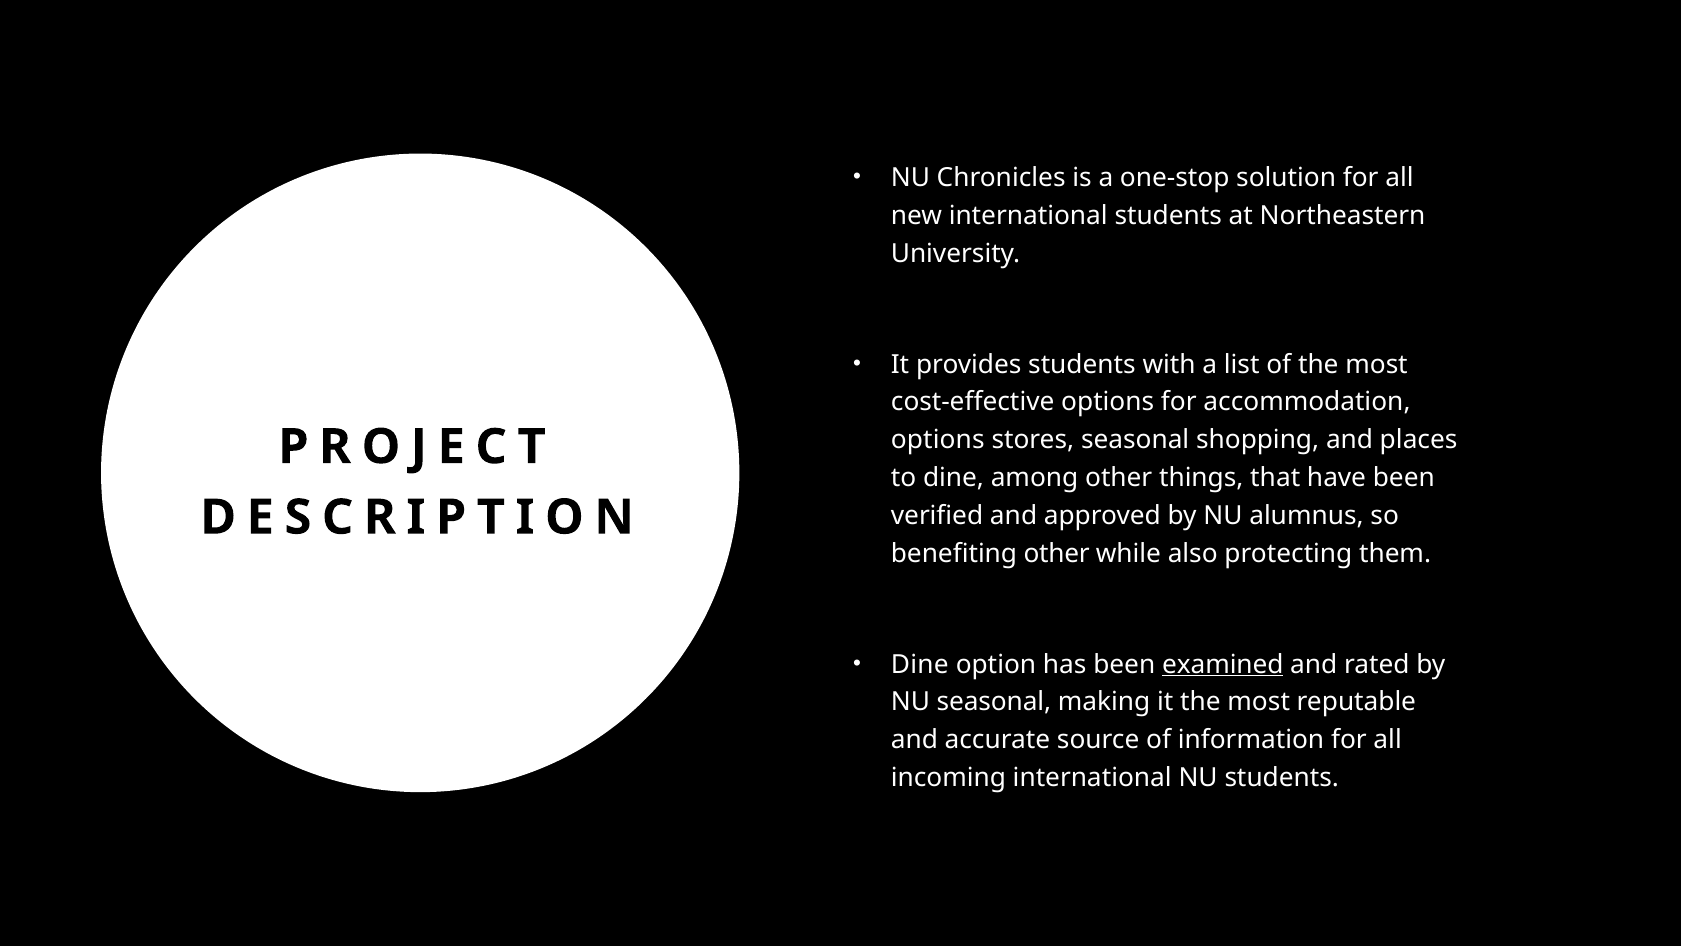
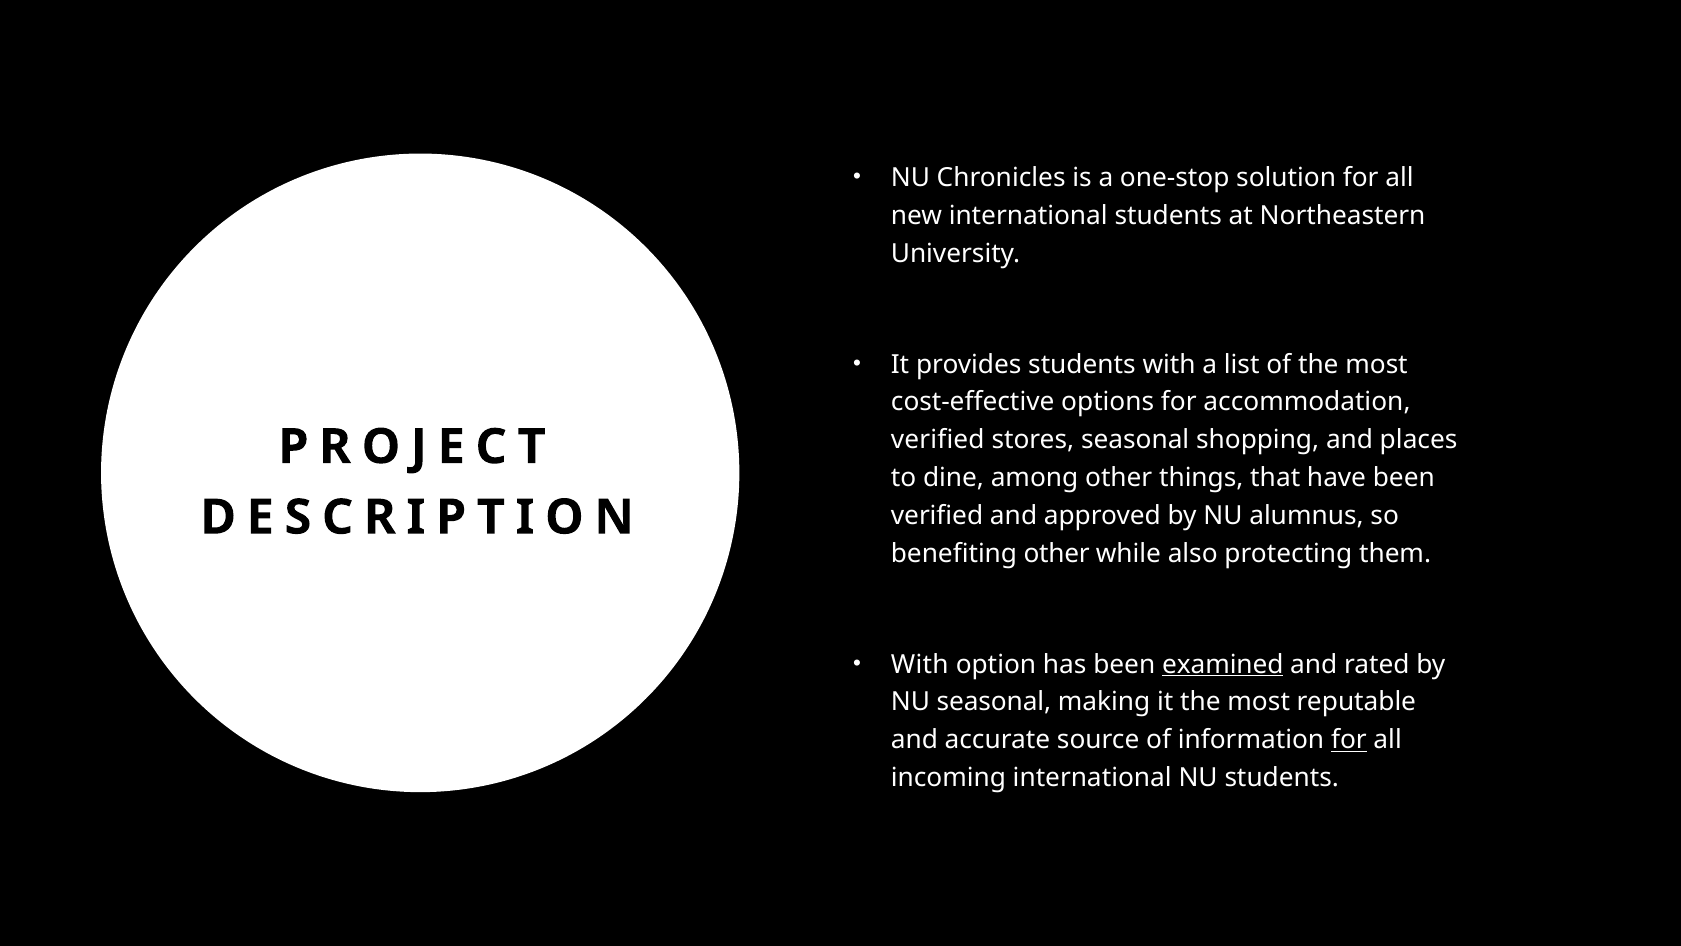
options at (938, 440): options -> verified
Dine at (920, 664): Dine -> With
for at (1349, 740) underline: none -> present
